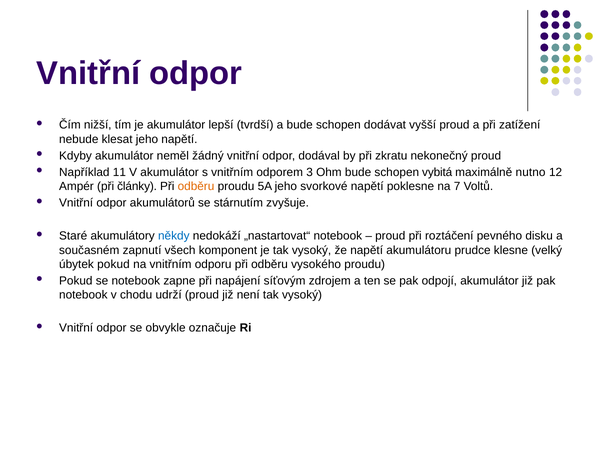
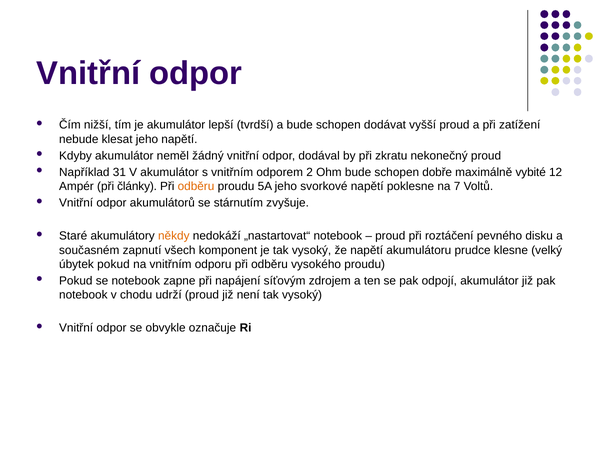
11: 11 -> 31
3: 3 -> 2
vybitá: vybitá -> dobře
nutno: nutno -> vybité
někdy colour: blue -> orange
